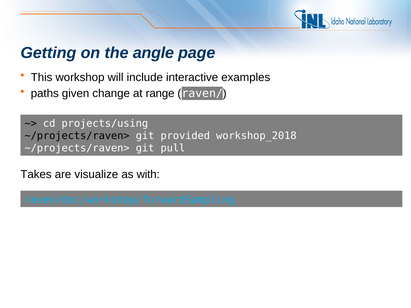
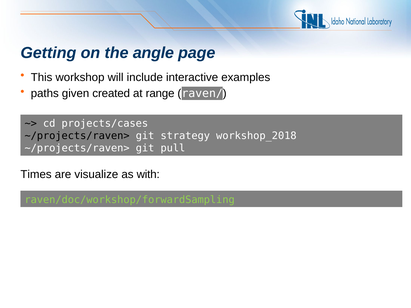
change: change -> created
projects/using: projects/using -> projects/cases
provided: provided -> strategy
Takes: Takes -> Times
raven/doc/workshop/forwardSampling colour: light blue -> light green
